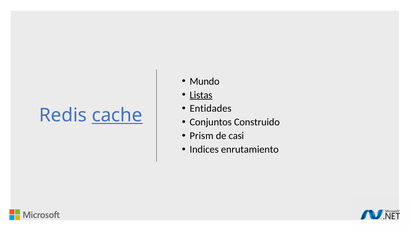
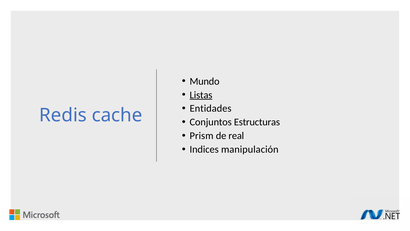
cache underline: present -> none
Construido: Construido -> Estructuras
casi: casi -> real
enrutamiento: enrutamiento -> manipulación
